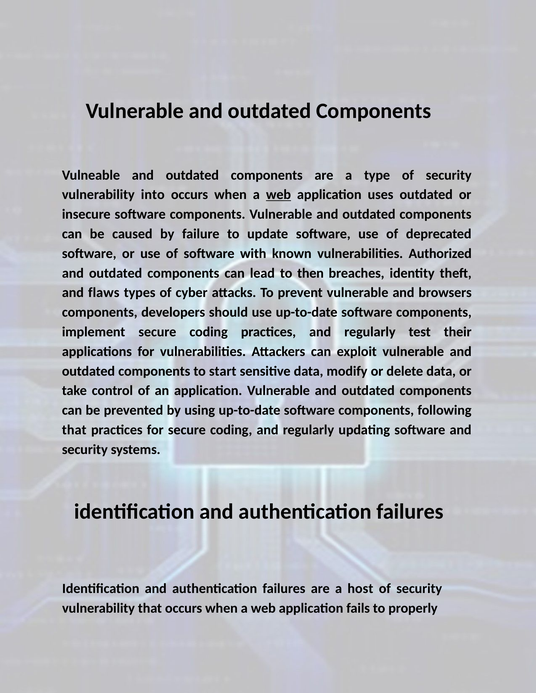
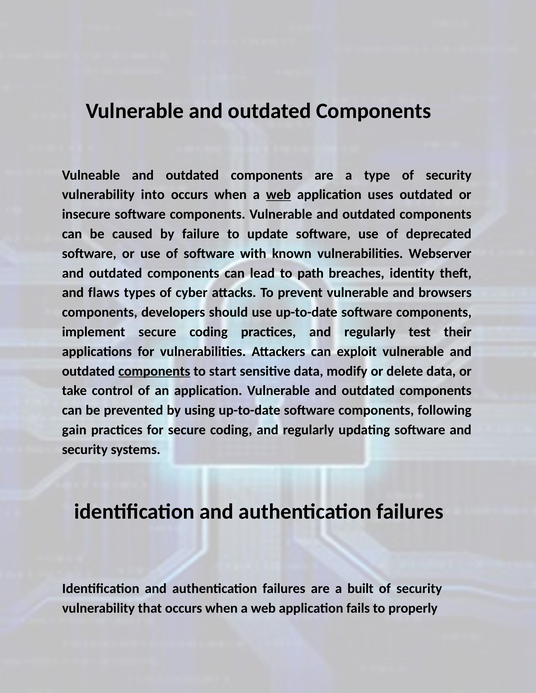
Authorized: Authorized -> Webserver
then: then -> path
components at (154, 371) underline: none -> present
that at (74, 430): that -> gain
host: host -> built
